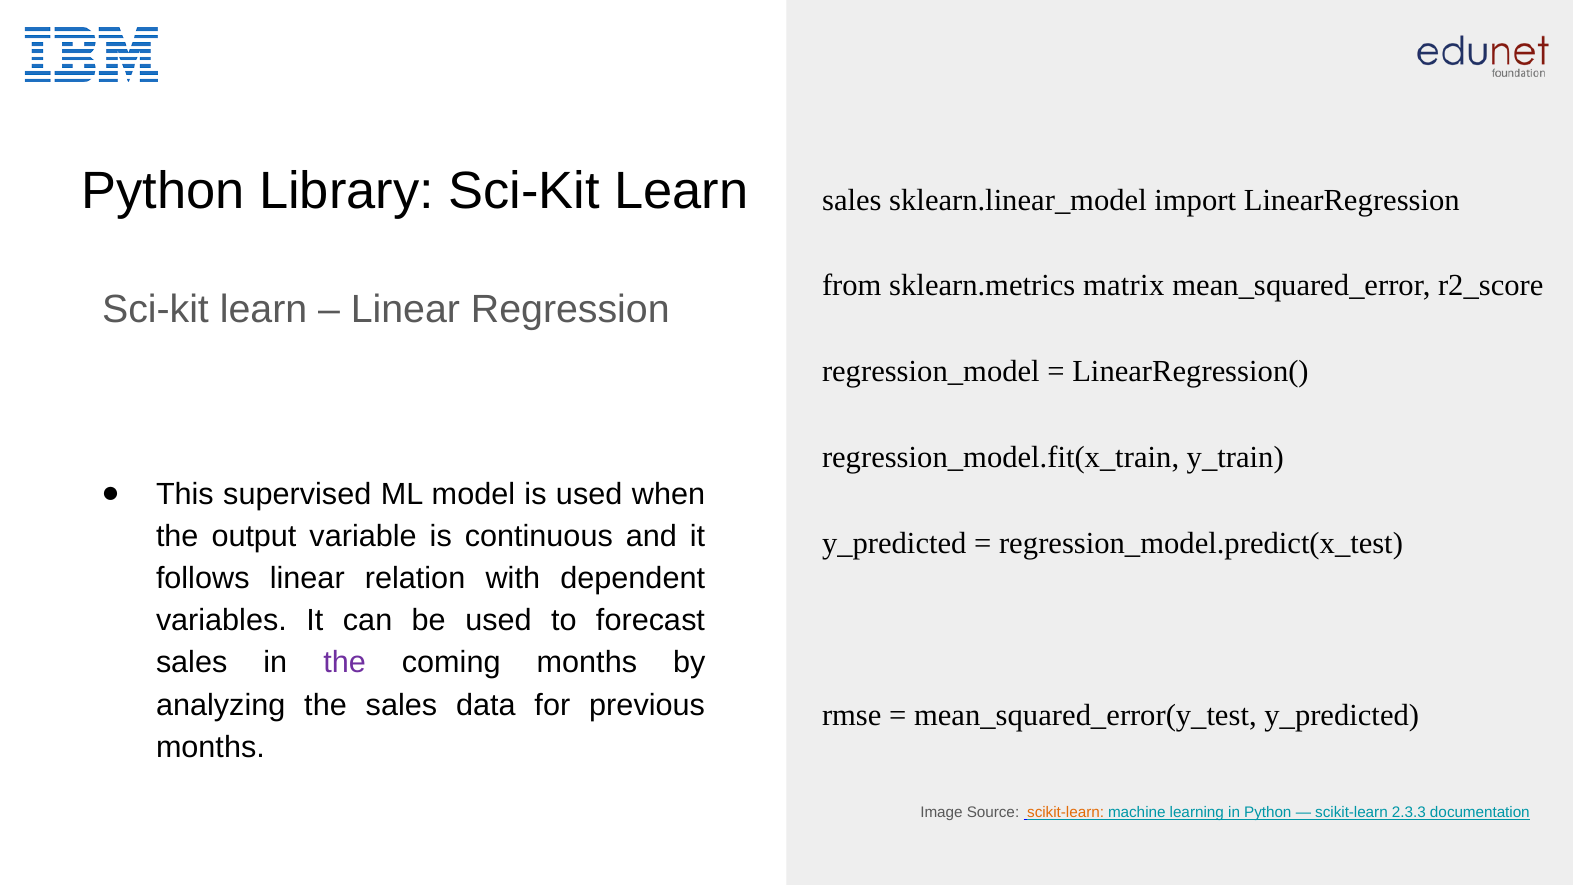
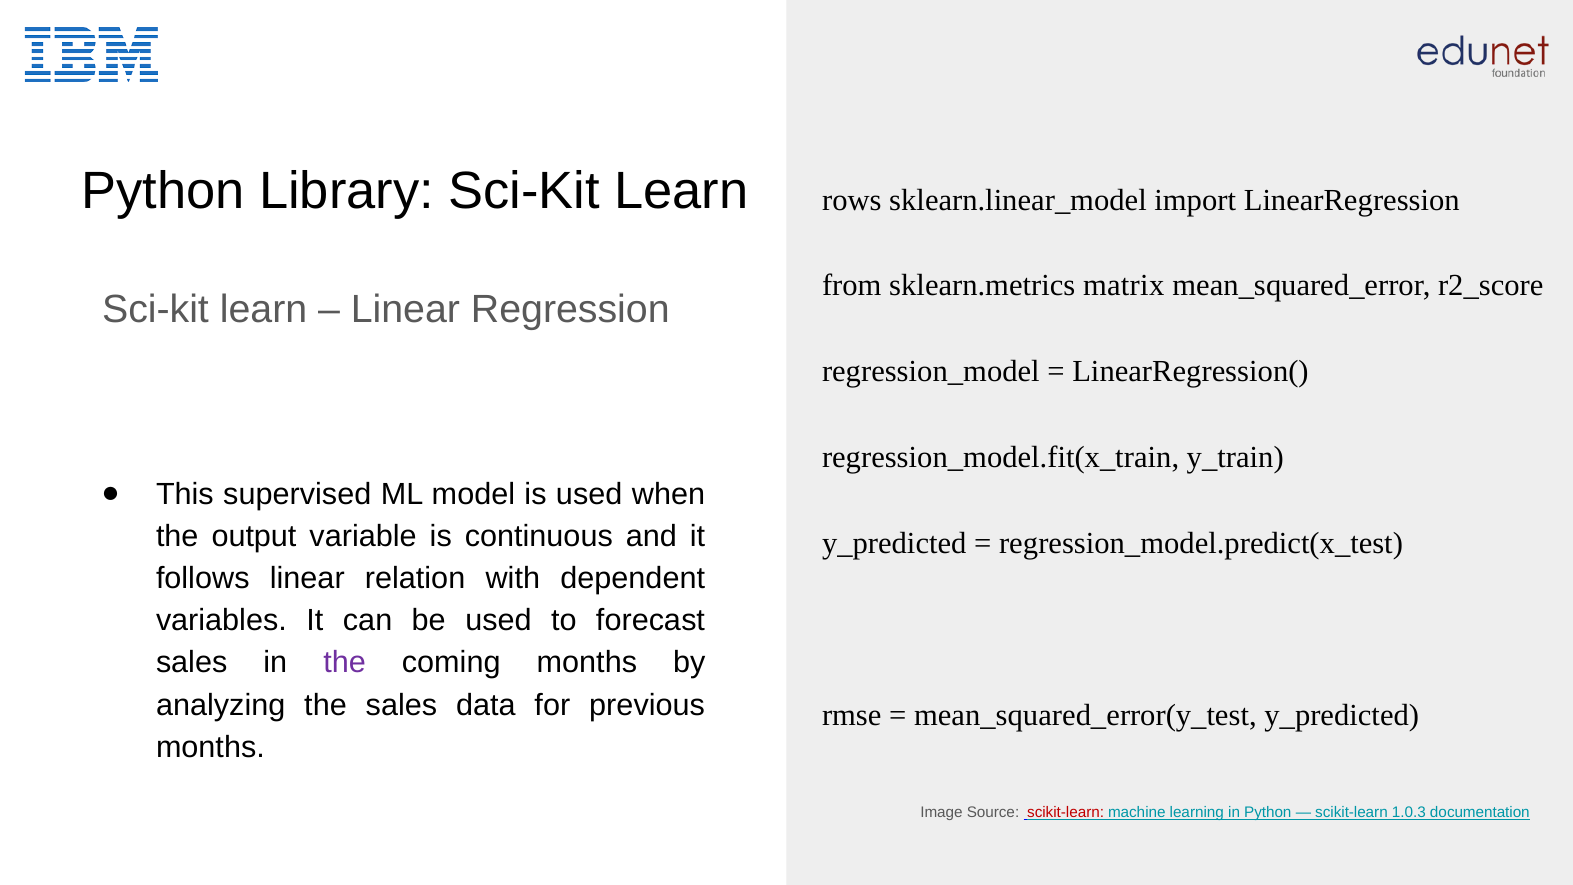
sales at (852, 200): sales -> rows
scikit-learn at (1066, 813) colour: orange -> red
2.3.3: 2.3.3 -> 1.0.3
